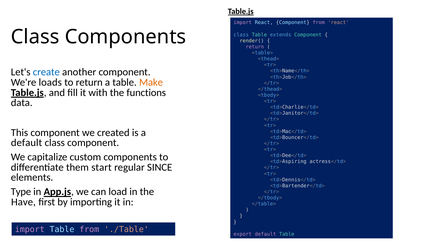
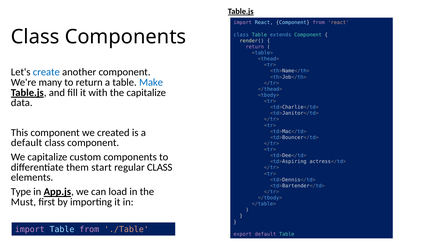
loads: loads -> many
Make colour: orange -> blue
the functions: functions -> capitalize
regular SINCE: SINCE -> CLASS
Have: Have -> Must
